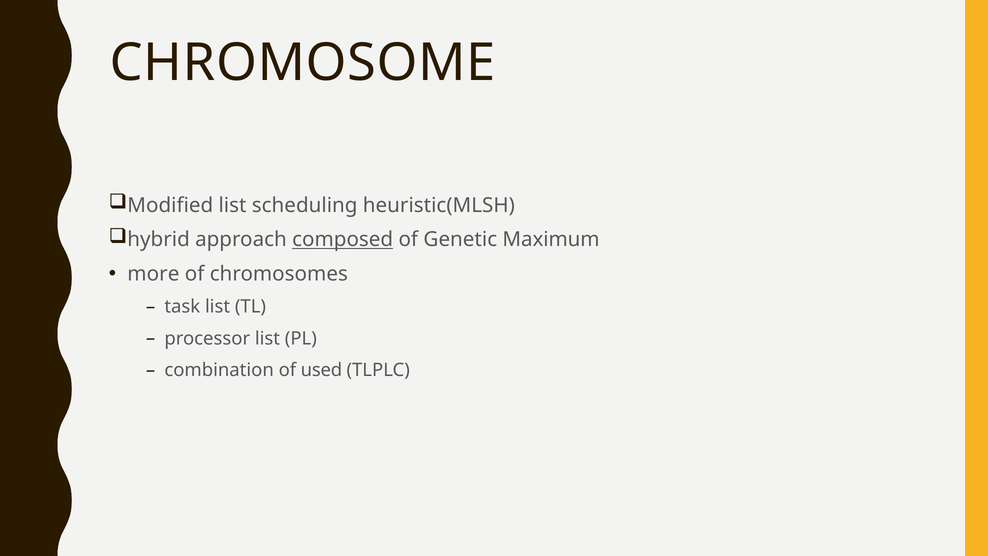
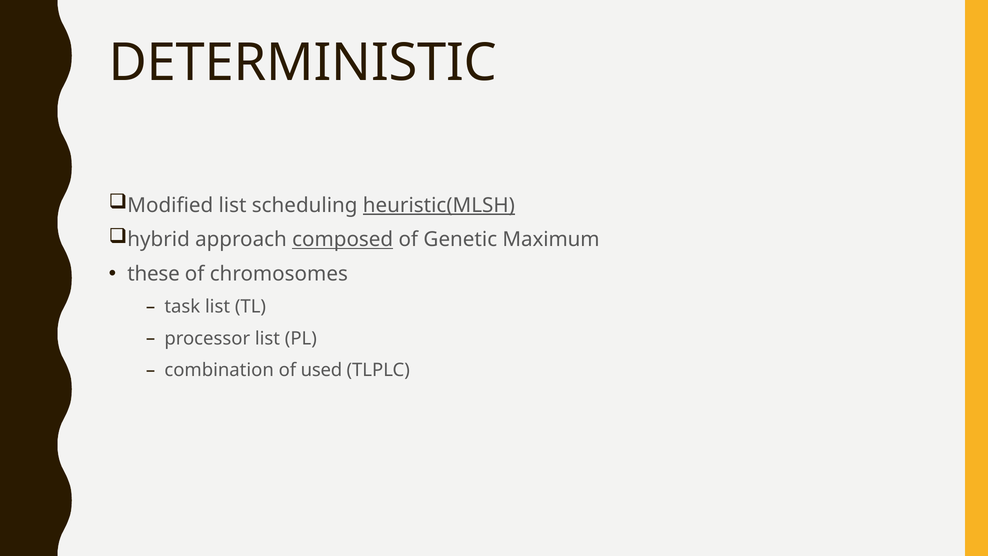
CHROMOSOME: CHROMOSOME -> DETERMINISTIC
heuristic(MLSH underline: none -> present
more: more -> these
